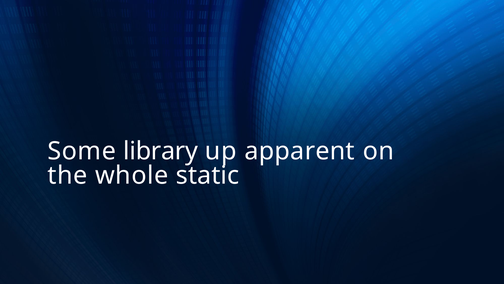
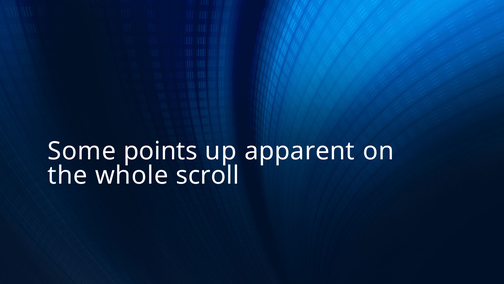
library: library -> points
static: static -> scroll
